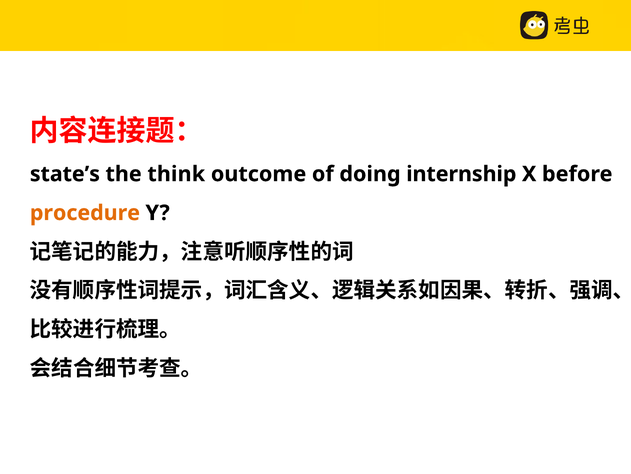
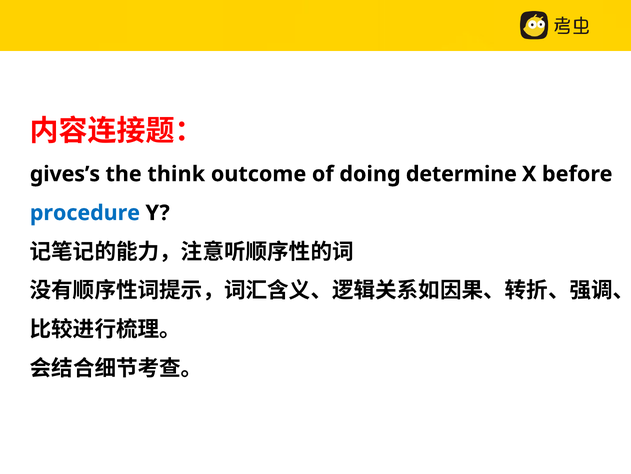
state’s: state’s -> gives’s
internship: internship -> determine
procedure colour: orange -> blue
